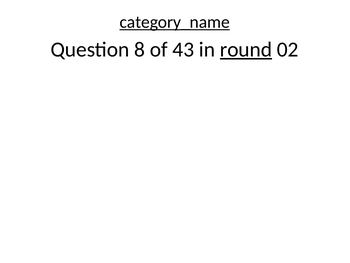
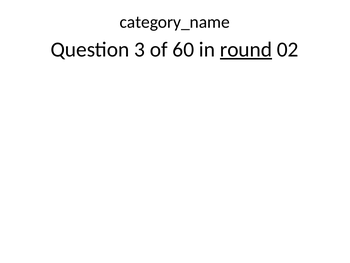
category_name underline: present -> none
8: 8 -> 3
43: 43 -> 60
